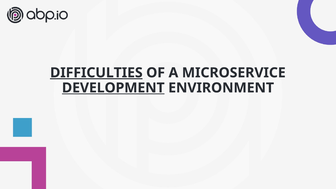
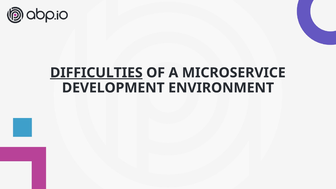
DEVELOPMENT underline: present -> none
